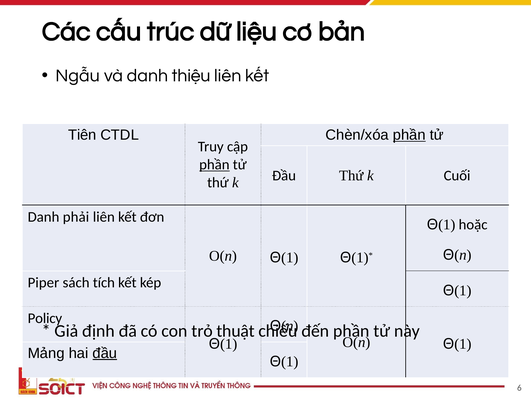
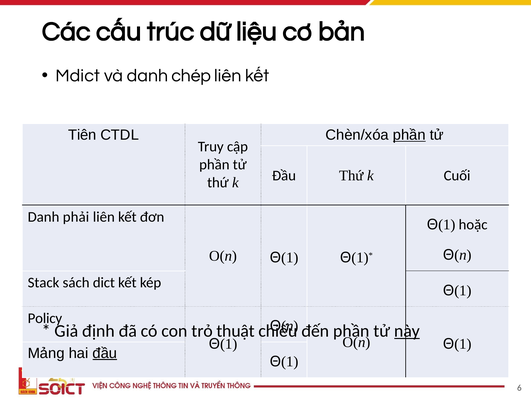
Ngẫu: Ngẫu -> Mdict
thiệu: thiệu -> chép
phần at (214, 165) underline: present -> none
Piper: Piper -> Stack
tích: tích -> dict
này underline: none -> present
